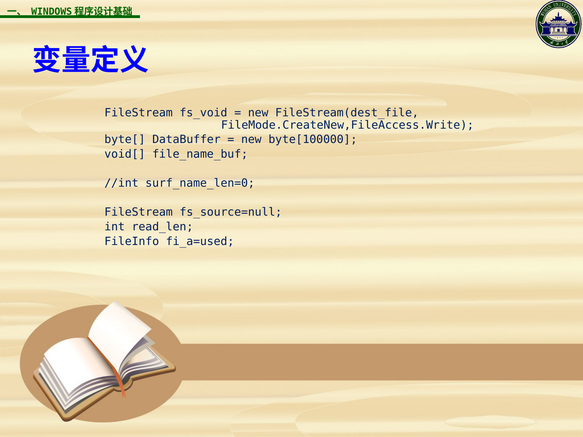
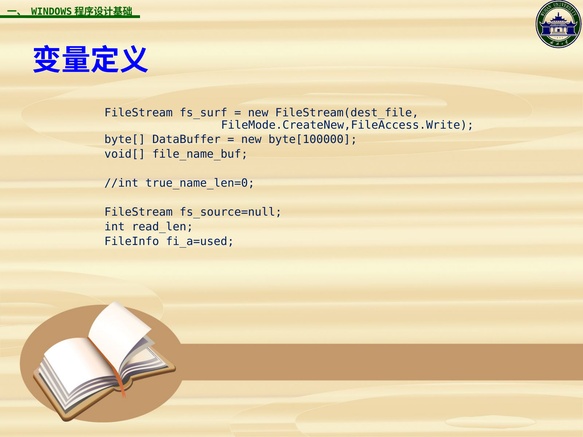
fs_void: fs_void -> fs_surf
surf_name_len=0: surf_name_len=0 -> true_name_len=0
